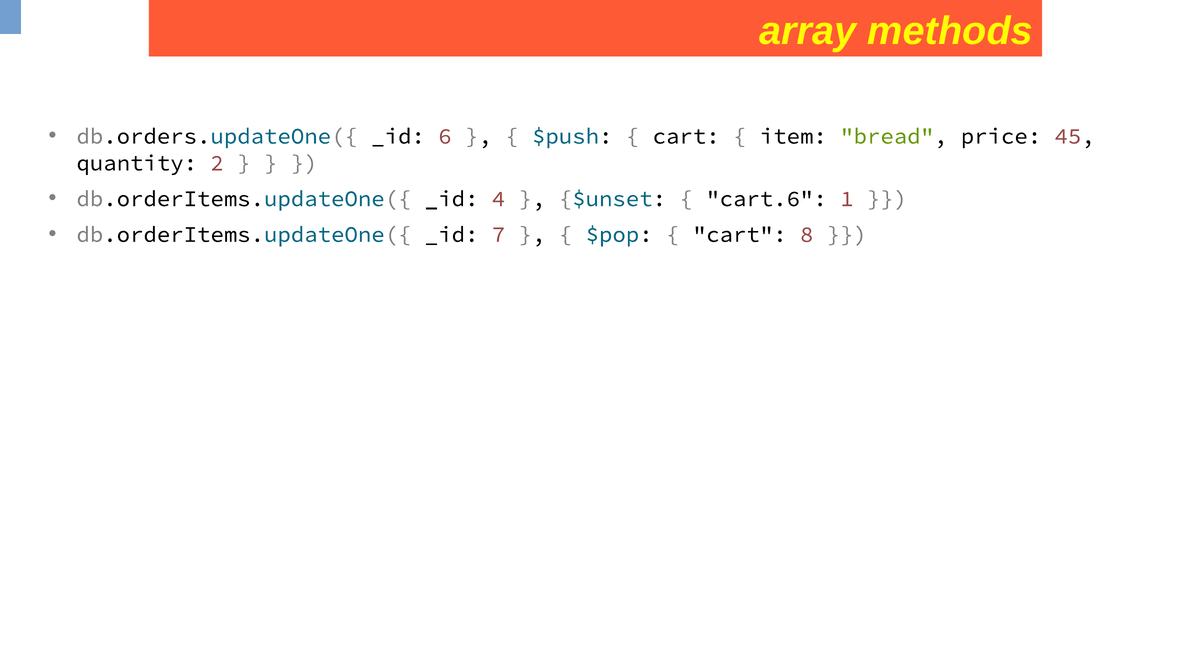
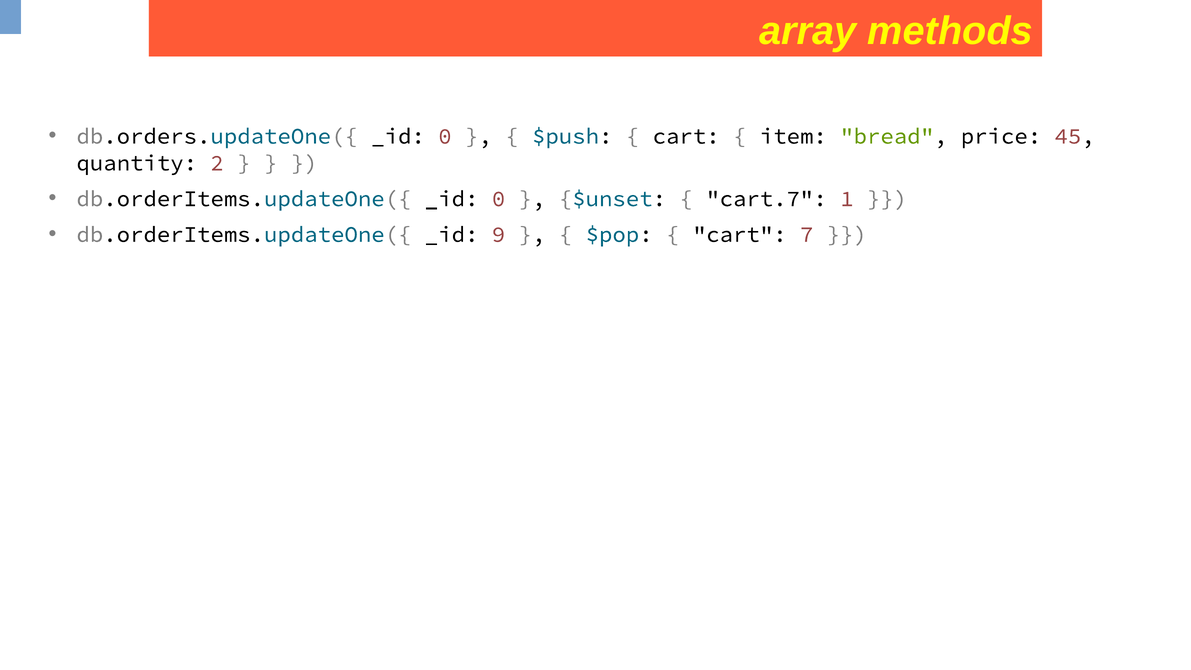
db.orders.updateOne({ _id 6: 6 -> 0
db.orderItems.updateOne({ _id 4: 4 -> 0
cart.6: cart.6 -> cart.7
7: 7 -> 9
8: 8 -> 7
